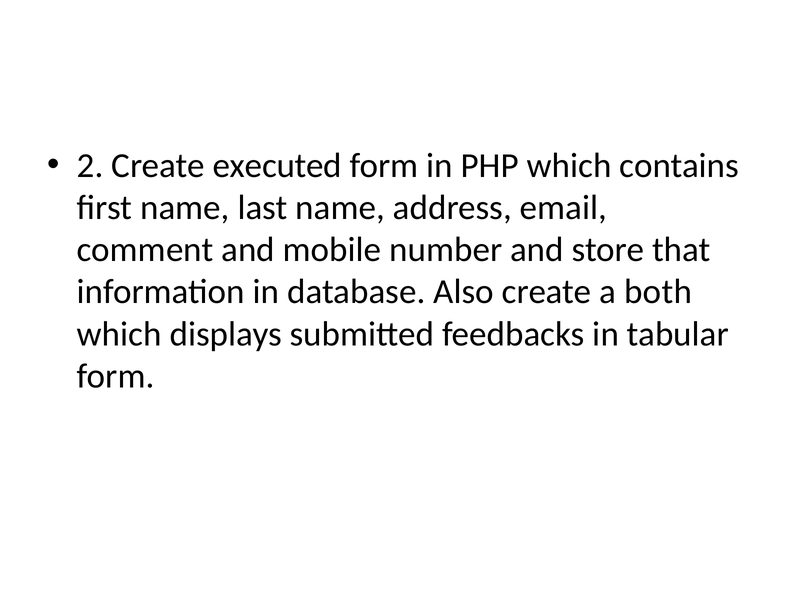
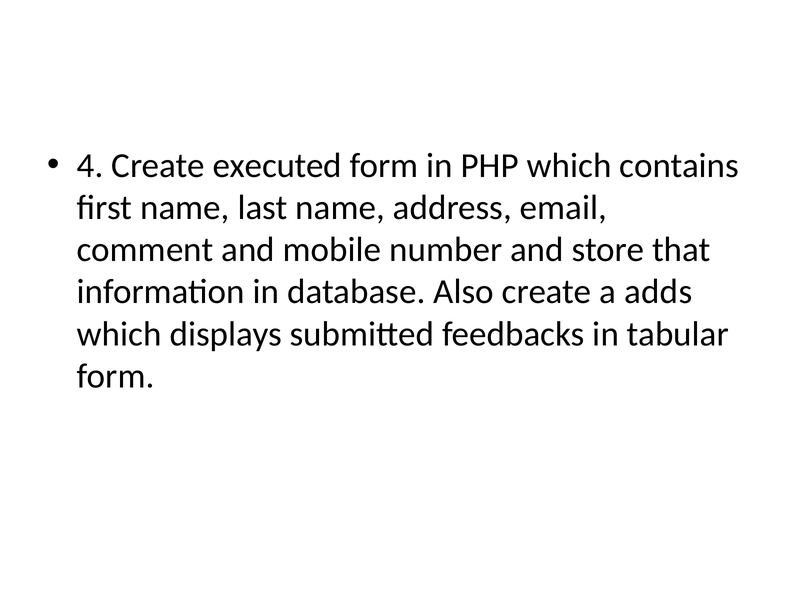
2: 2 -> 4
both: both -> adds
